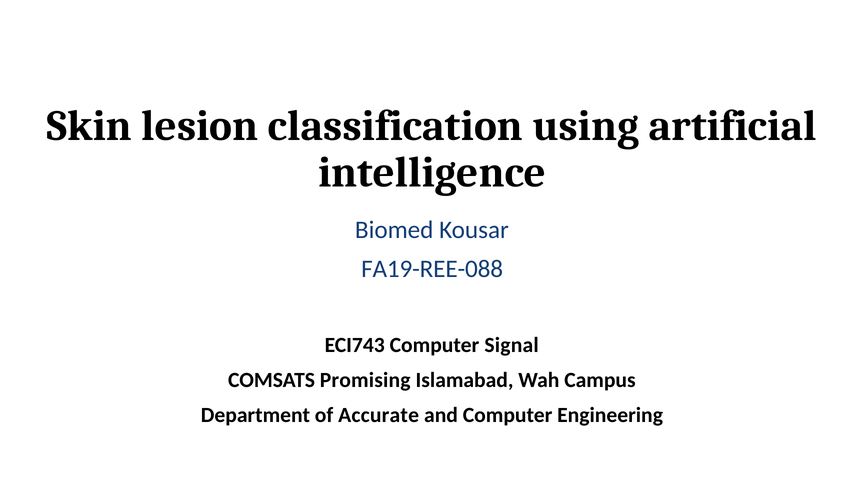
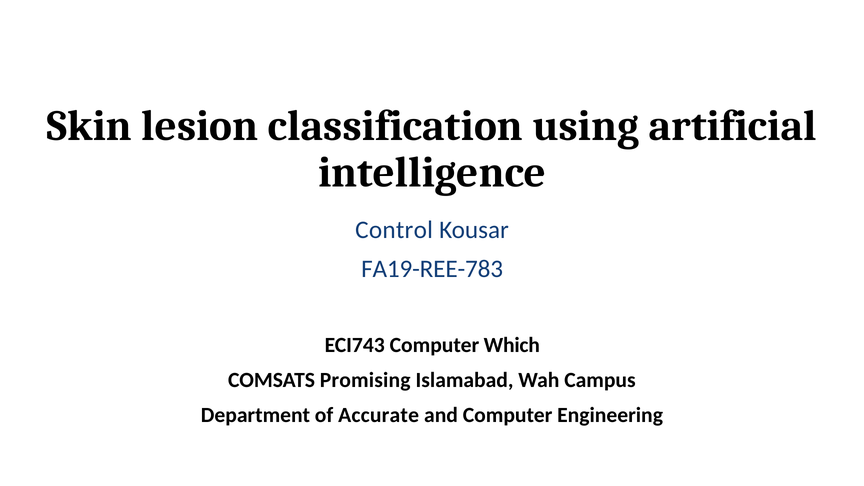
Biomed: Biomed -> Control
FA19-REE-088: FA19-REE-088 -> FA19-REE-783
Signal: Signal -> Which
